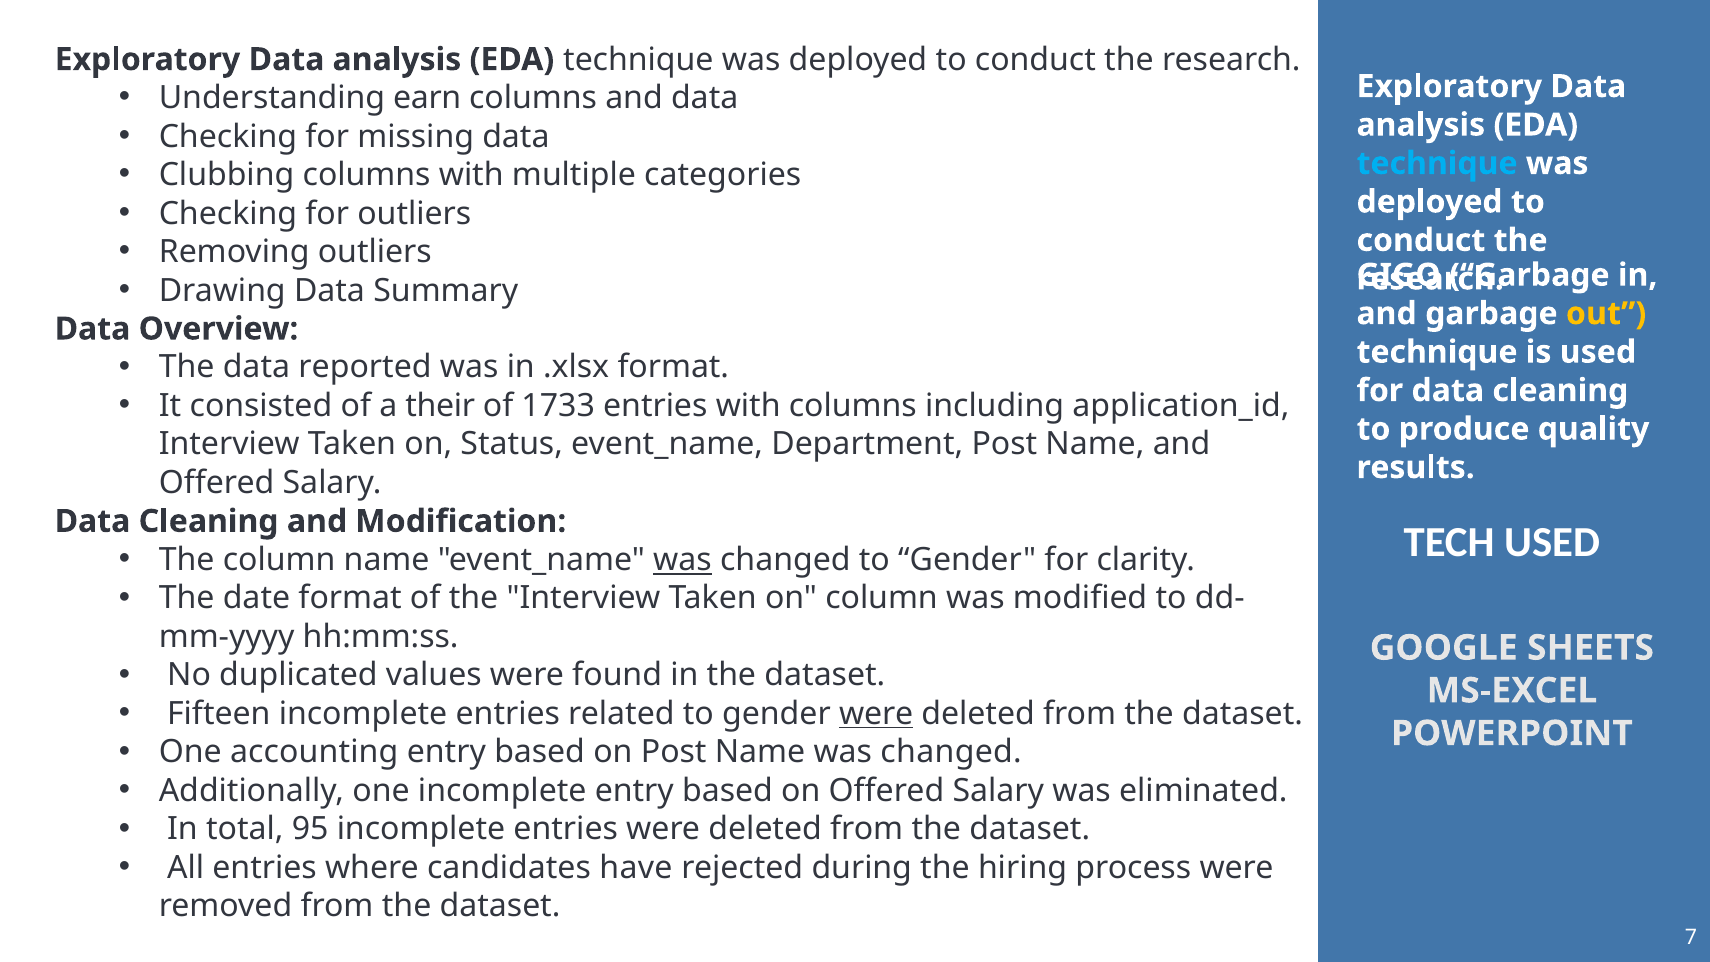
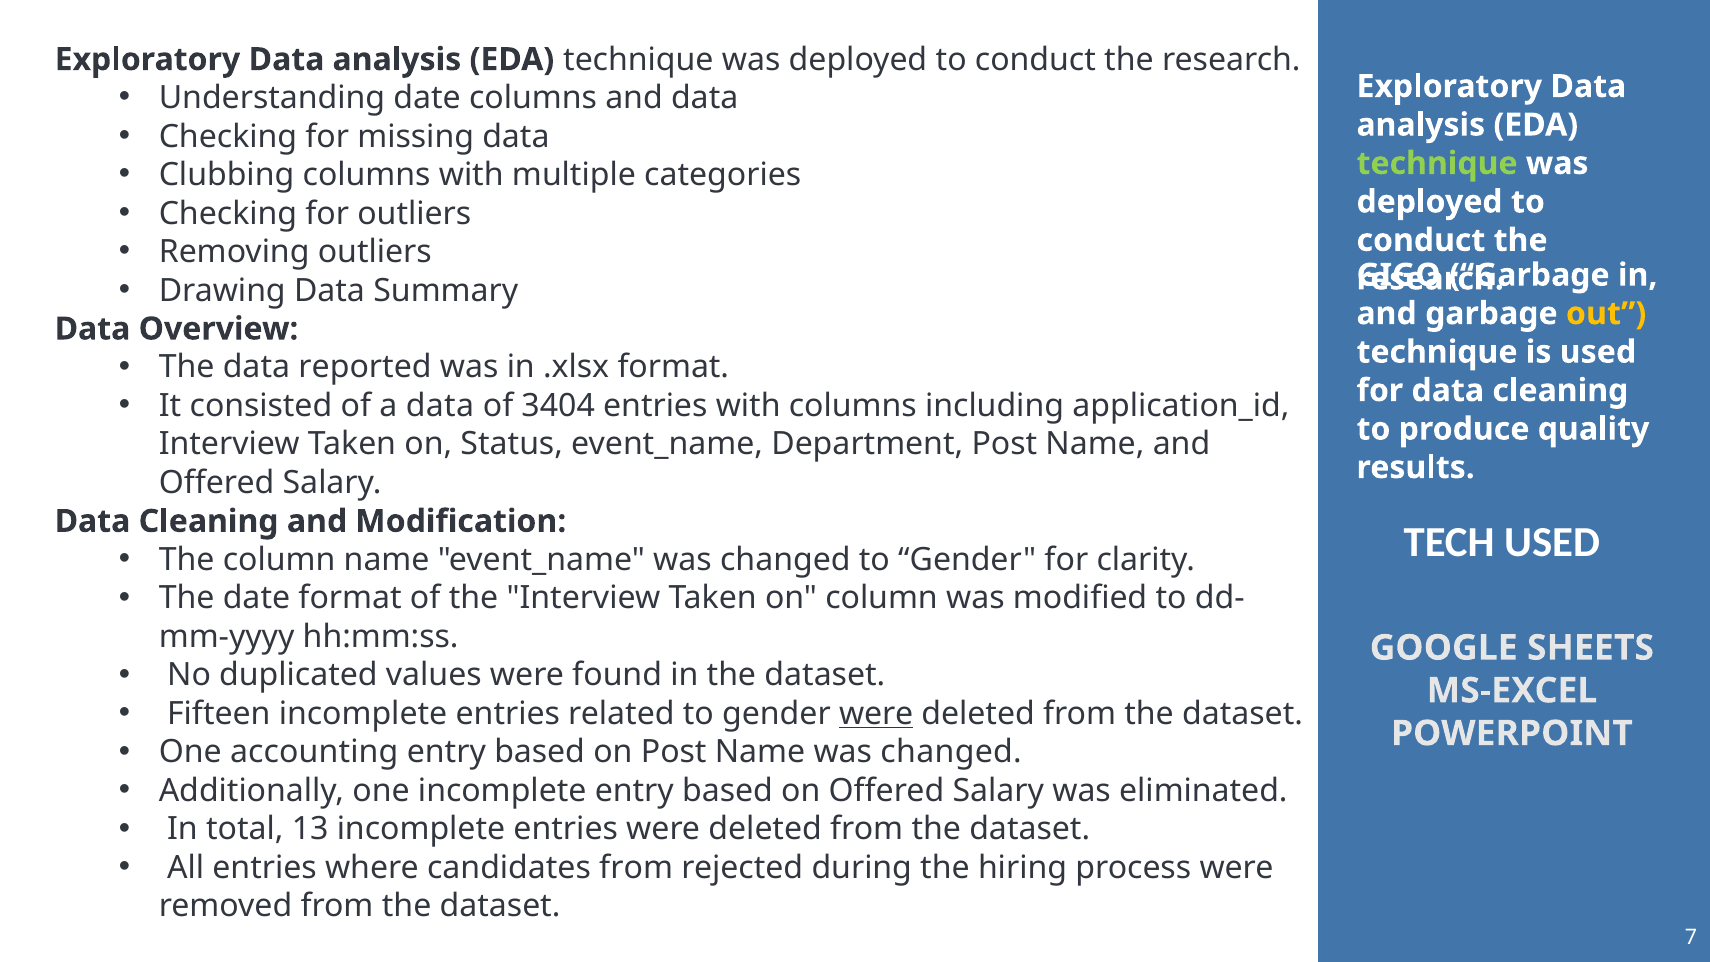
Understanding earn: earn -> date
technique at (1437, 163) colour: light blue -> light green
a their: their -> data
1733: 1733 -> 3404
was at (683, 560) underline: present -> none
95: 95 -> 13
candidates have: have -> from
